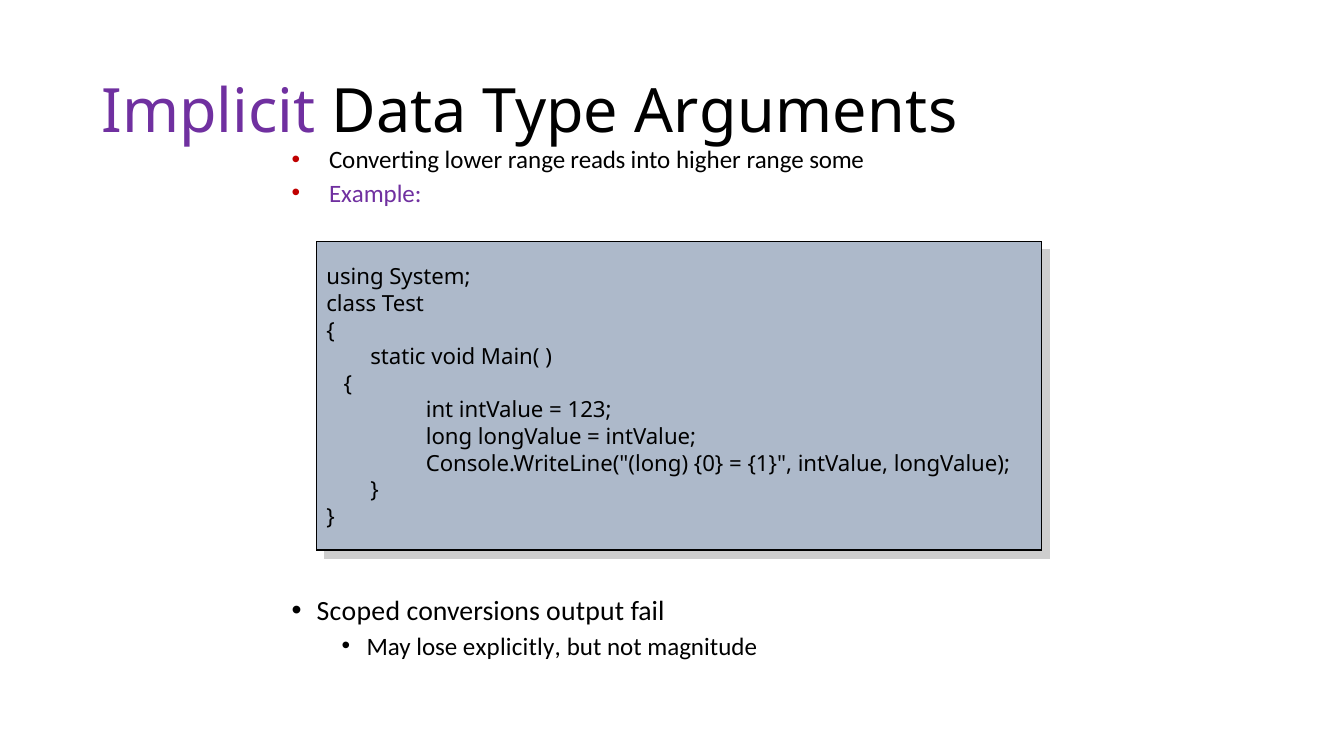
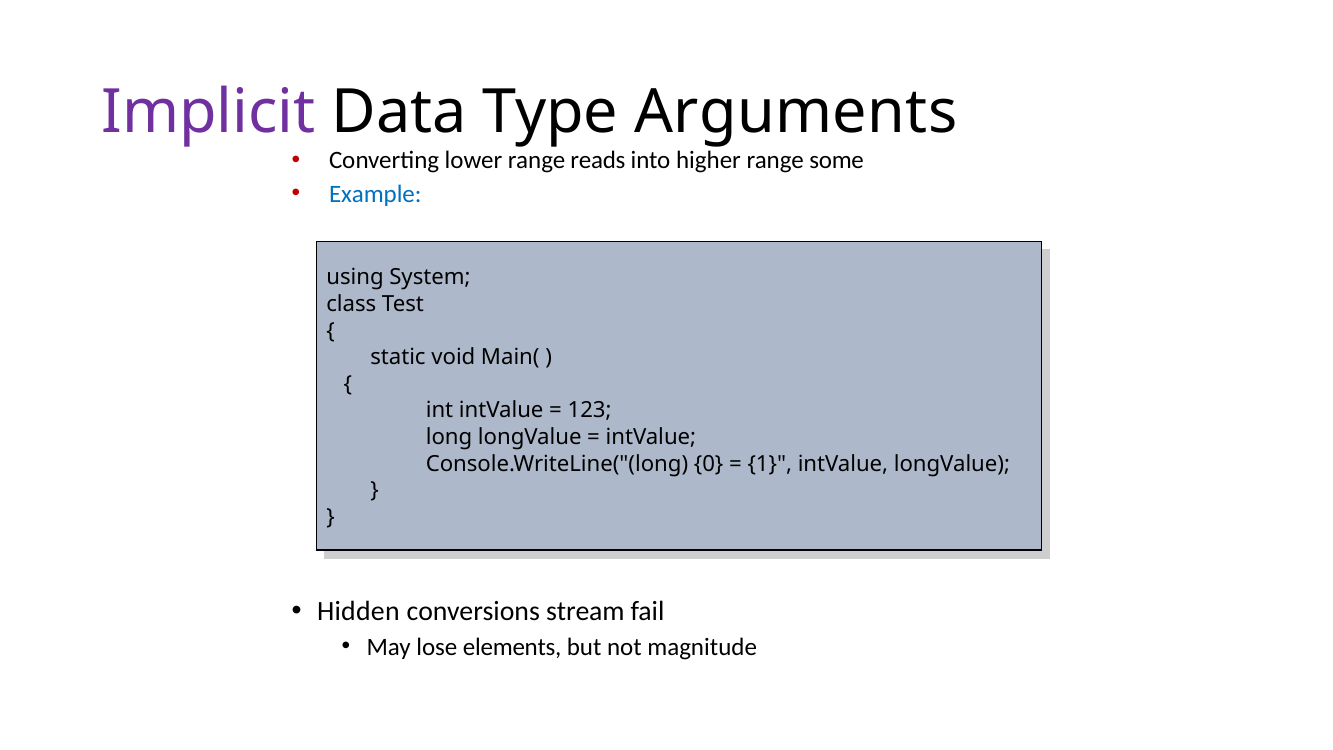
Example colour: purple -> blue
Scoped: Scoped -> Hidden
output: output -> stream
explicitly: explicitly -> elements
